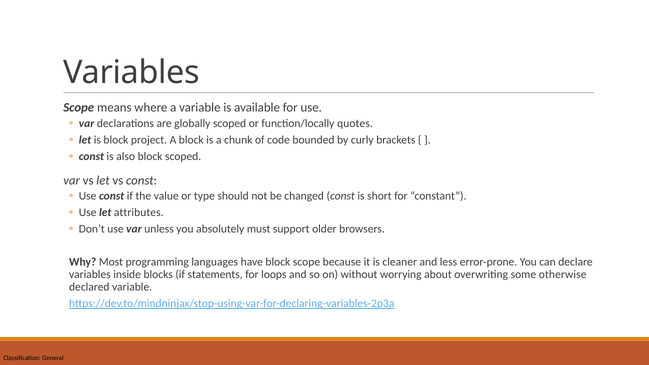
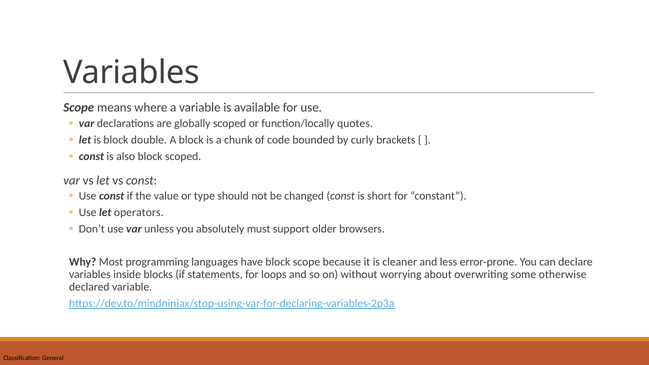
project: project -> double
attributes: attributes -> operators
